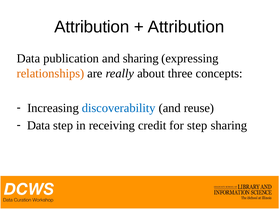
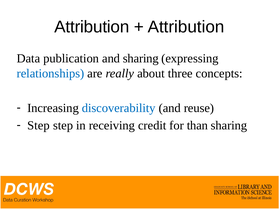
relationships colour: orange -> blue
Data at (39, 126): Data -> Step
for step: step -> than
